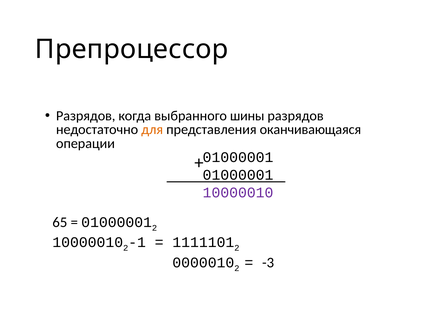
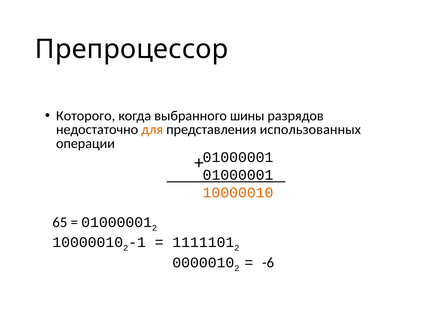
Разрядов at (86, 116): Разрядов -> Которого
оканчивающаяся: оканчивающаяся -> использованных
10000010 at (238, 193) colour: purple -> orange
-3: -3 -> -6
